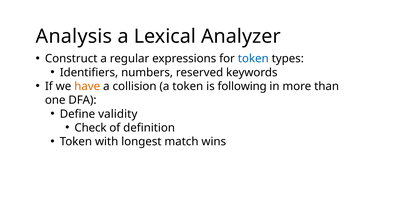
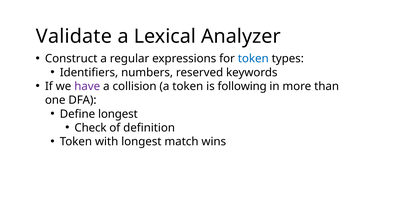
Analysis: Analysis -> Validate
have colour: orange -> purple
Define validity: validity -> longest
